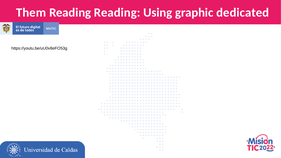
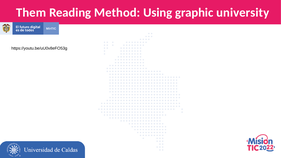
Reading Reading: Reading -> Method
dedicated: dedicated -> university
